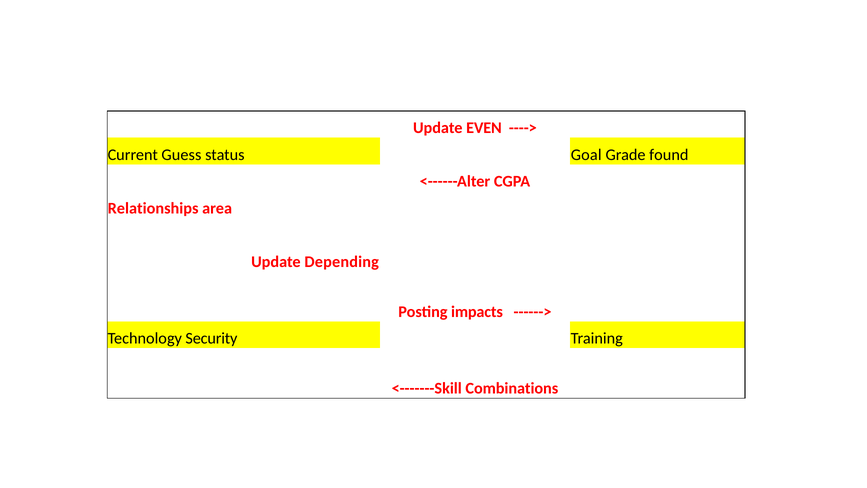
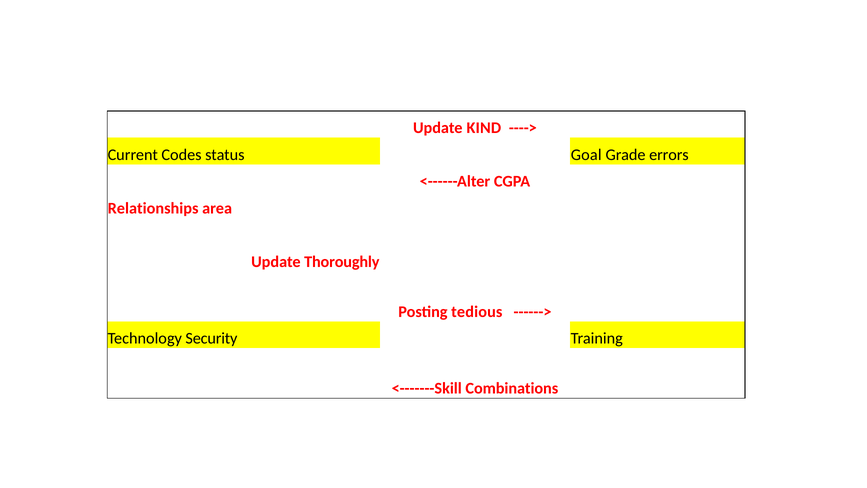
EVEN: EVEN -> KIND
Guess: Guess -> Codes
found: found -> errors
Depending: Depending -> Thoroughly
impacts: impacts -> tedious
